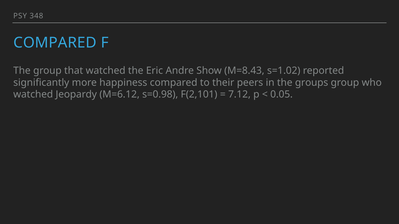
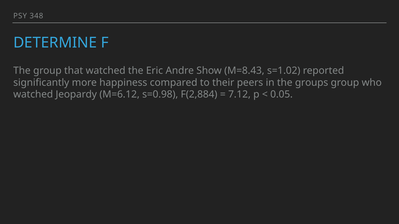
COMPARED at (55, 43): COMPARED -> DETERMINE
F(2,101: F(2,101 -> F(2,884
